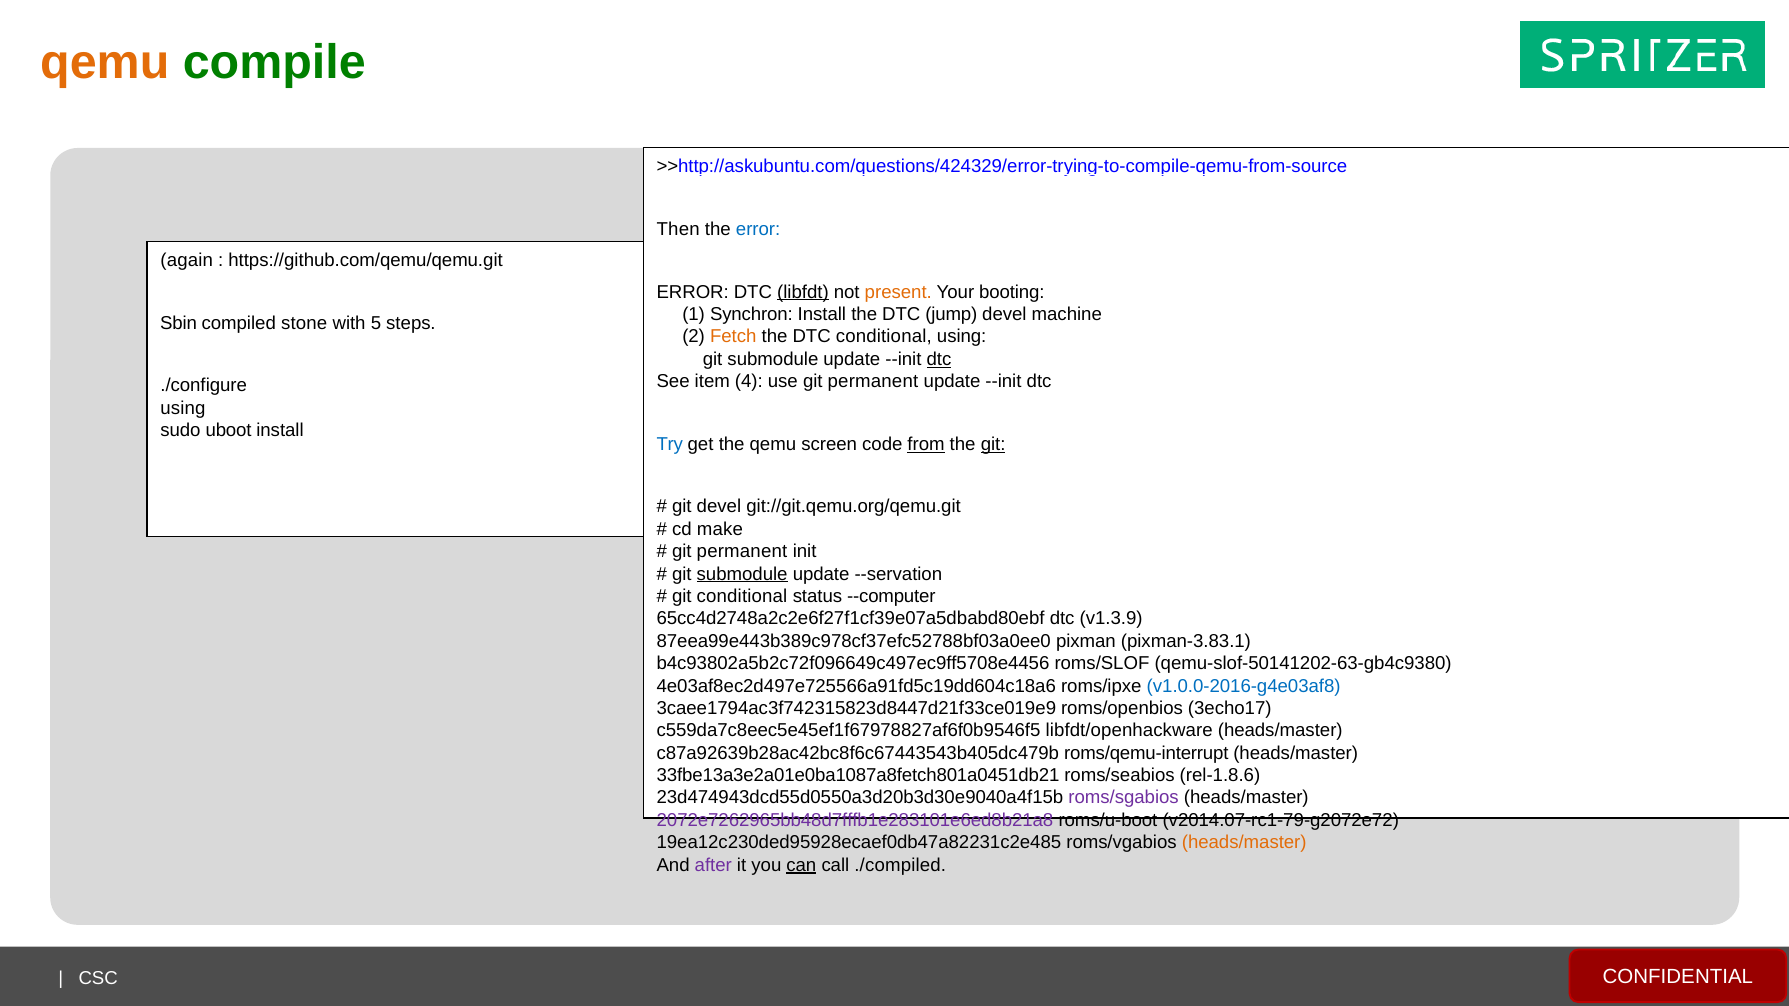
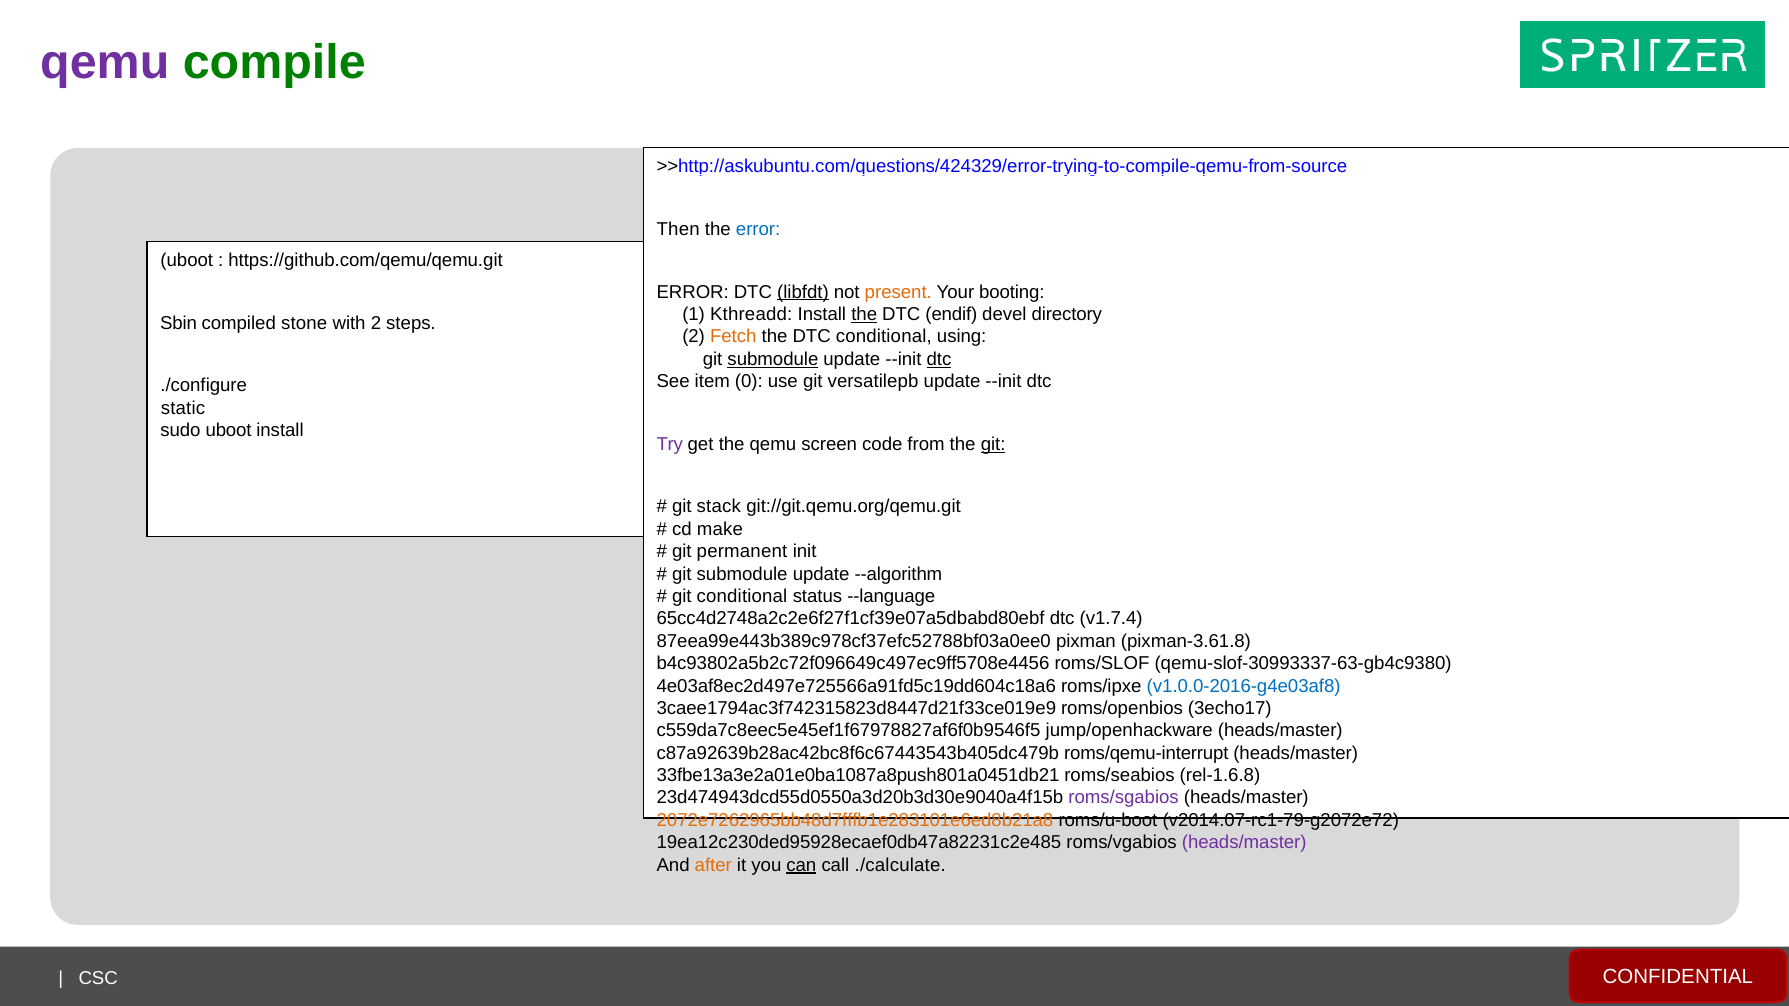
qemu at (105, 62) colour: orange -> purple
again at (187, 260): again -> uboot
Synchron: Synchron -> Kthreadd
the at (864, 314) underline: none -> present
jump: jump -> endif
machine: machine -> directory
with 5: 5 -> 2
submodule at (773, 359) underline: none -> present
4: 4 -> 0
use git permanent: permanent -> versatilepb
using at (183, 408): using -> static
Try colour: blue -> purple
from underline: present -> none
git devel: devel -> stack
submodule at (742, 574) underline: present -> none
--servation: --servation -> --algorithm
--computer: --computer -> --language
v1.3.9: v1.3.9 -> v1.7.4
pixman-3.83.1: pixman-3.83.1 -> pixman-3.61.8
qemu-slof-50141202-63-gb4c9380: qemu-slof-50141202-63-gb4c9380 -> qemu-slof-30993337-63-gb4c9380
libfdt/openhackware: libfdt/openhackware -> jump/openhackware
33fbe13a3e2a01e0ba1087a8fetch801a0451db21: 33fbe13a3e2a01e0ba1087a8fetch801a0451db21 -> 33fbe13a3e2a01e0ba1087a8push801a0451db21
rel-1.8.6: rel-1.8.6 -> rel-1.6.8
2072e7262965bb48d7fffb1e283101e6ed8b21a8 colour: purple -> orange
heads/master at (1244, 842) colour: orange -> purple
after colour: purple -> orange
./compiled: ./compiled -> ./calculate
